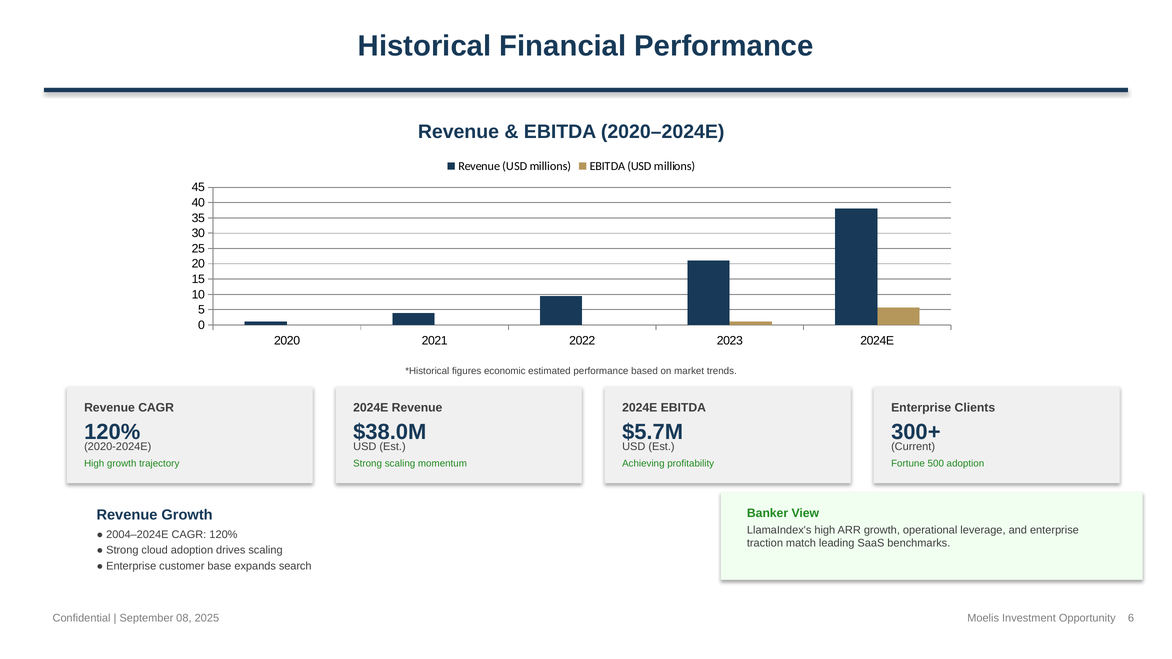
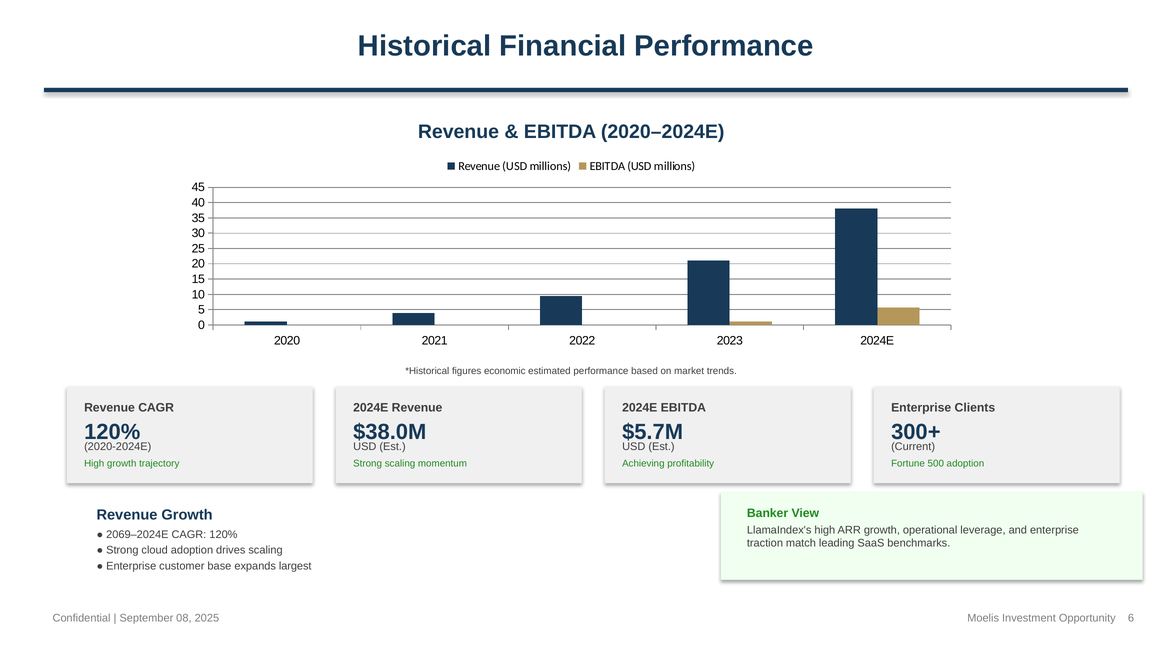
2004–2024E: 2004–2024E -> 2069–2024E
search: search -> largest
